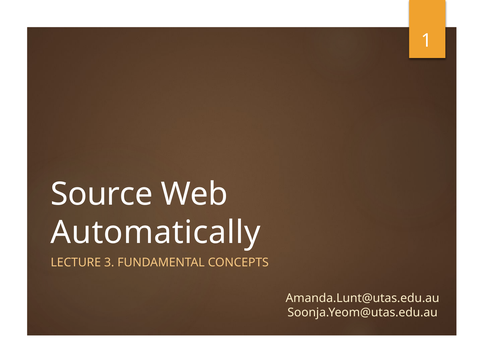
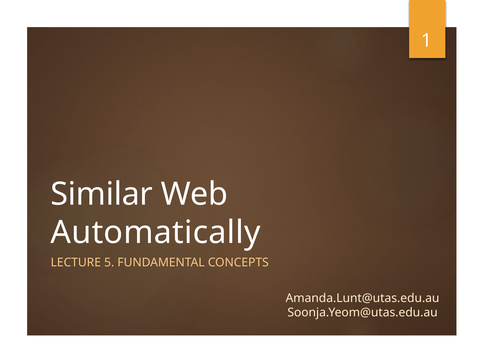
Source: Source -> Similar
3: 3 -> 5
